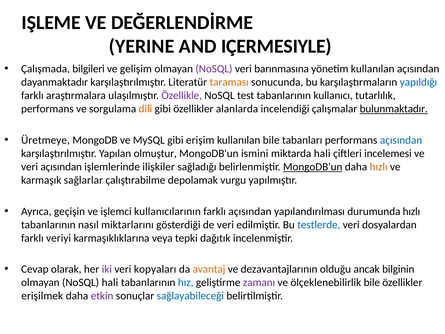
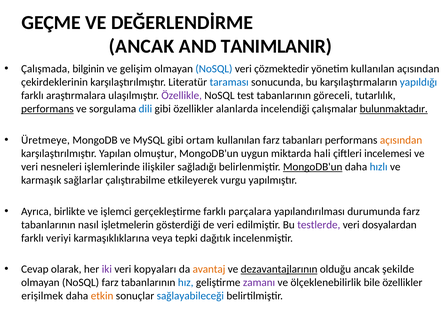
IŞLEME: IŞLEME -> GEÇME
YERINE at (142, 46): YERINE -> ANCAK
IÇERMESIYLE: IÇERMESIYLE -> TANIMLANIR
bilgileri: bilgileri -> bilginin
NoSQL at (214, 69) colour: purple -> blue
barınmasına: barınmasına -> çözmektedir
dayanmaktadır: dayanmaktadır -> çekirdeklerinin
taraması colour: orange -> blue
kullanıcı: kullanıcı -> göreceli
performans at (47, 109) underline: none -> present
dili colour: orange -> blue
erişim: erişim -> ortam
kullanılan bile: bile -> farz
açısından at (401, 140) colour: blue -> orange
ismini: ismini -> uygun
veri açısından: açısından -> nesneleri
hızlı at (379, 167) colour: orange -> blue
depolamak: depolamak -> etkileyerek
geçişin: geçişin -> birlikte
kullanıcılarının: kullanıcılarının -> gerçekleştirme
farklı açısından: açısından -> parçalara
durumunda hızlı: hızlı -> farz
miktarlarını: miktarlarını -> işletmelerin
testlerde colour: blue -> purple
dezavantajlarının underline: none -> present
bilginin: bilginin -> şekilde
NoSQL hali: hali -> farz
etkin colour: purple -> orange
